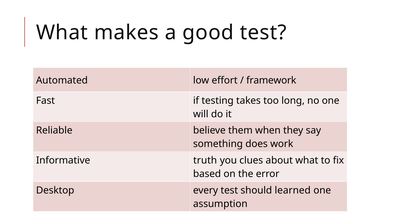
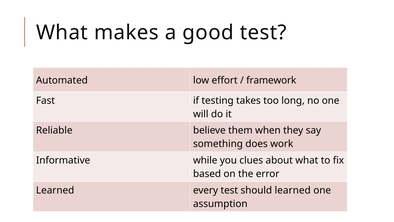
truth: truth -> while
Desktop at (55, 190): Desktop -> Learned
